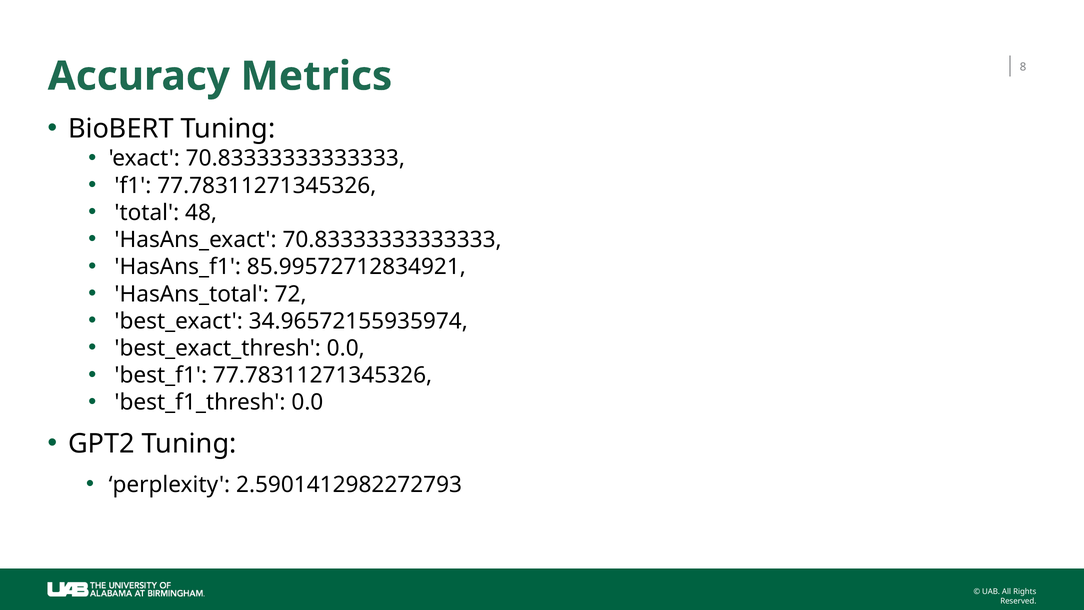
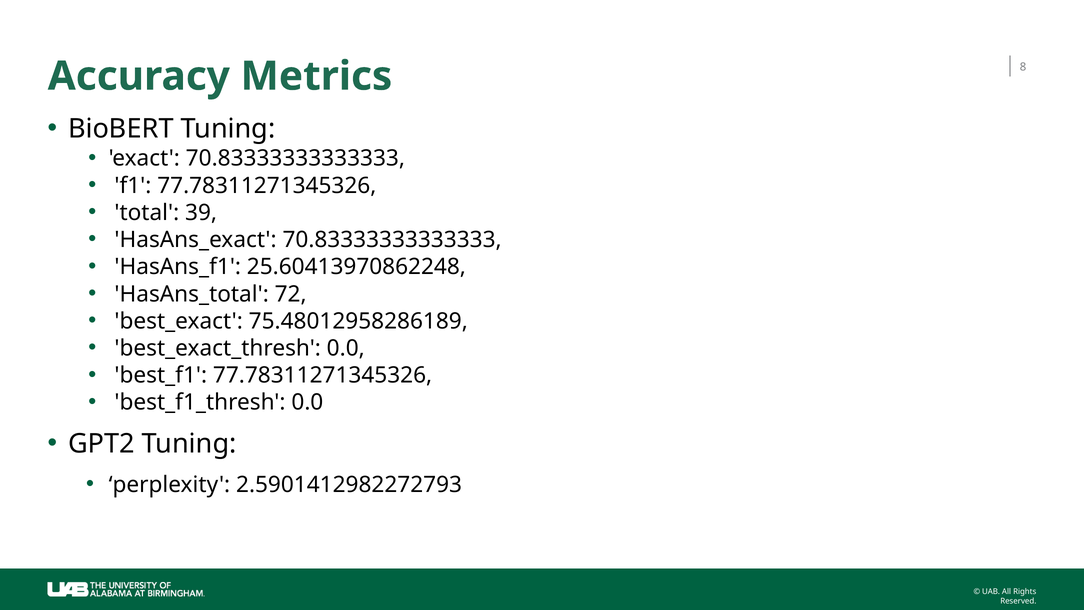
48: 48 -> 39
85.99572712834921: 85.99572712834921 -> 25.60413970862248
34.96572155935974: 34.96572155935974 -> 75.48012958286189
